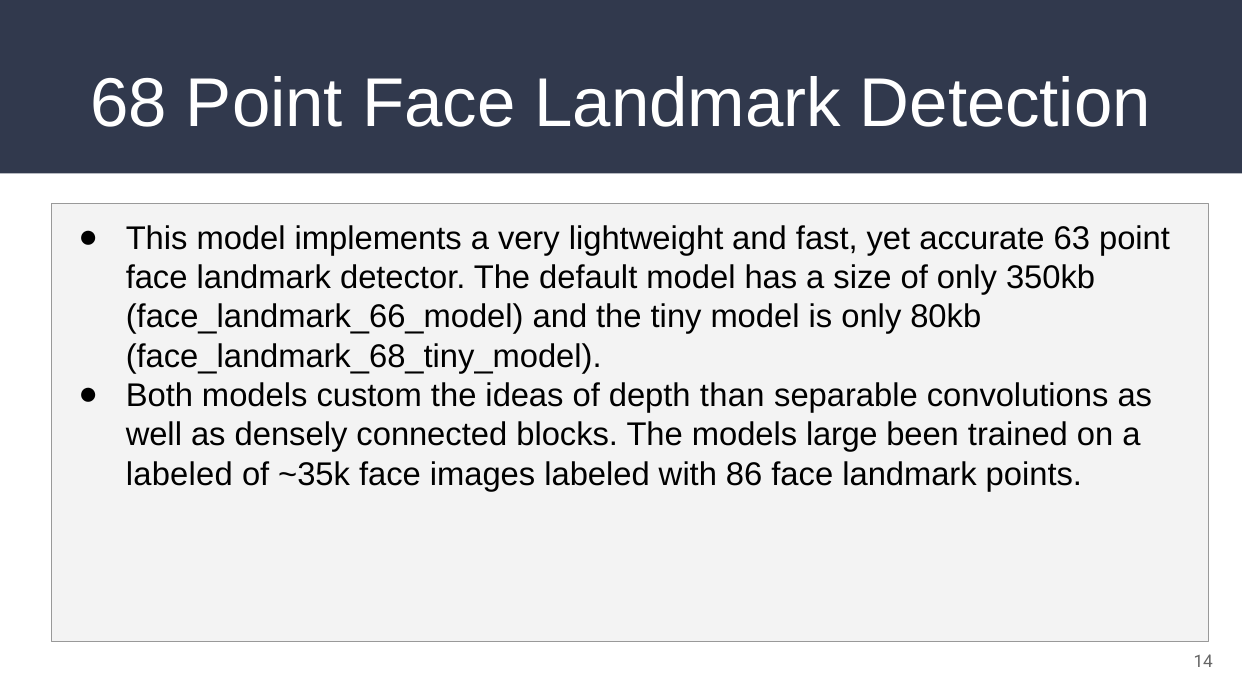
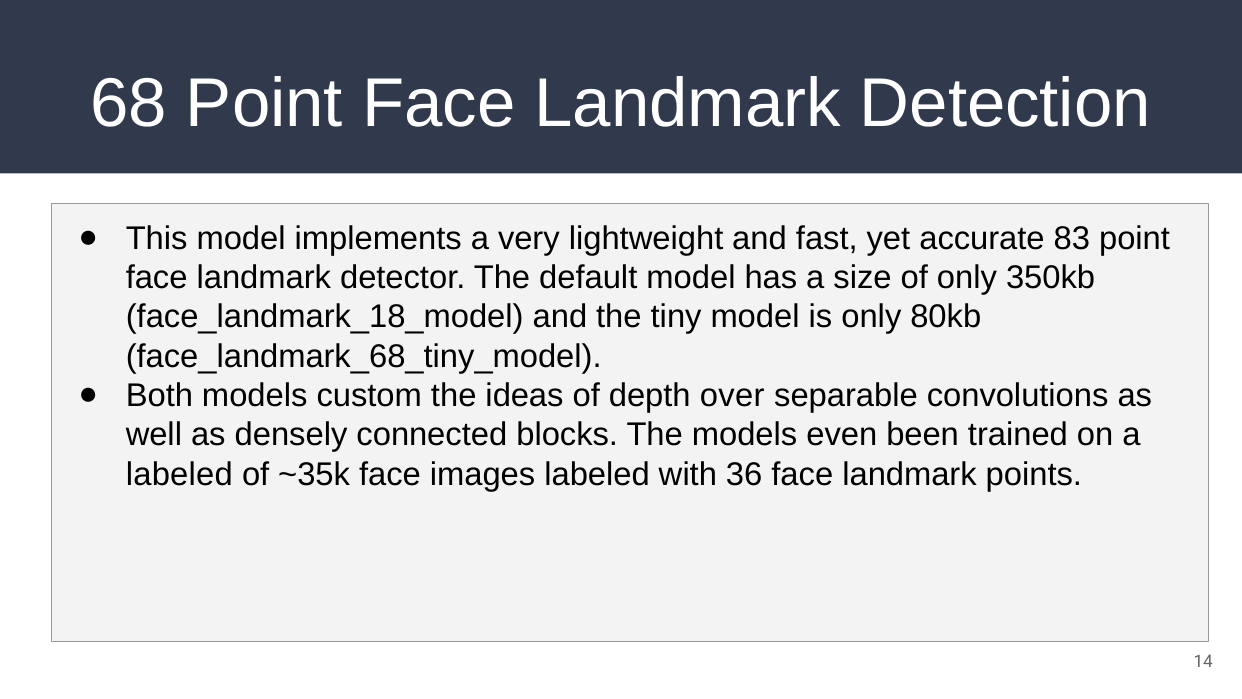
63: 63 -> 83
face_landmark_66_model: face_landmark_66_model -> face_landmark_18_model
than: than -> over
large: large -> even
86: 86 -> 36
